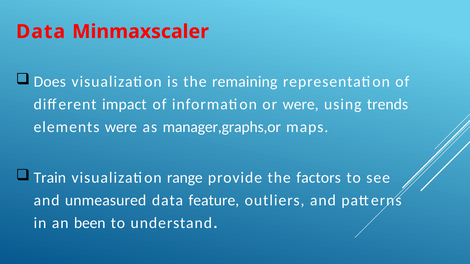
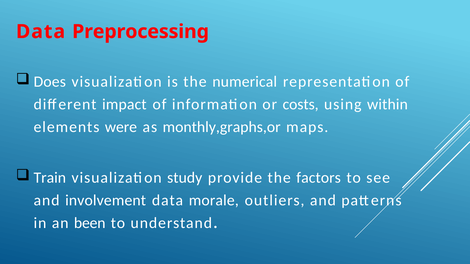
Minmaxscaler: Minmaxscaler -> Preprocessing
remaining: remaining -> numerical
or were: were -> costs
trends: trends -> within
manager,graphs,or: manager,graphs,or -> monthly,graphs,or
range: range -> study
unmeasured: unmeasured -> involvement
feature: feature -> morale
